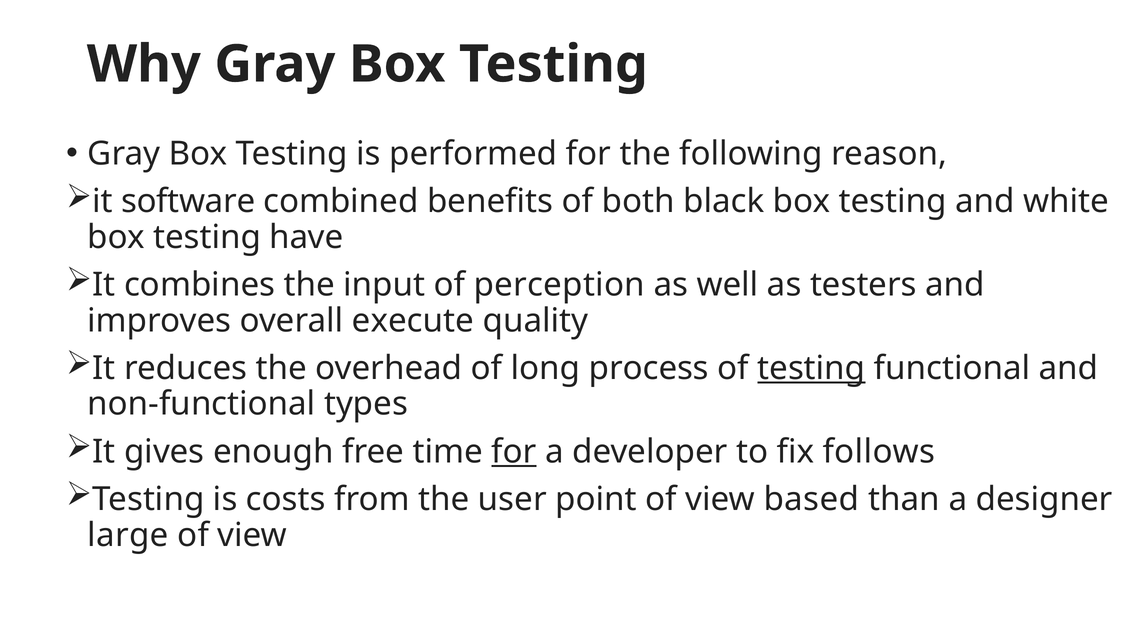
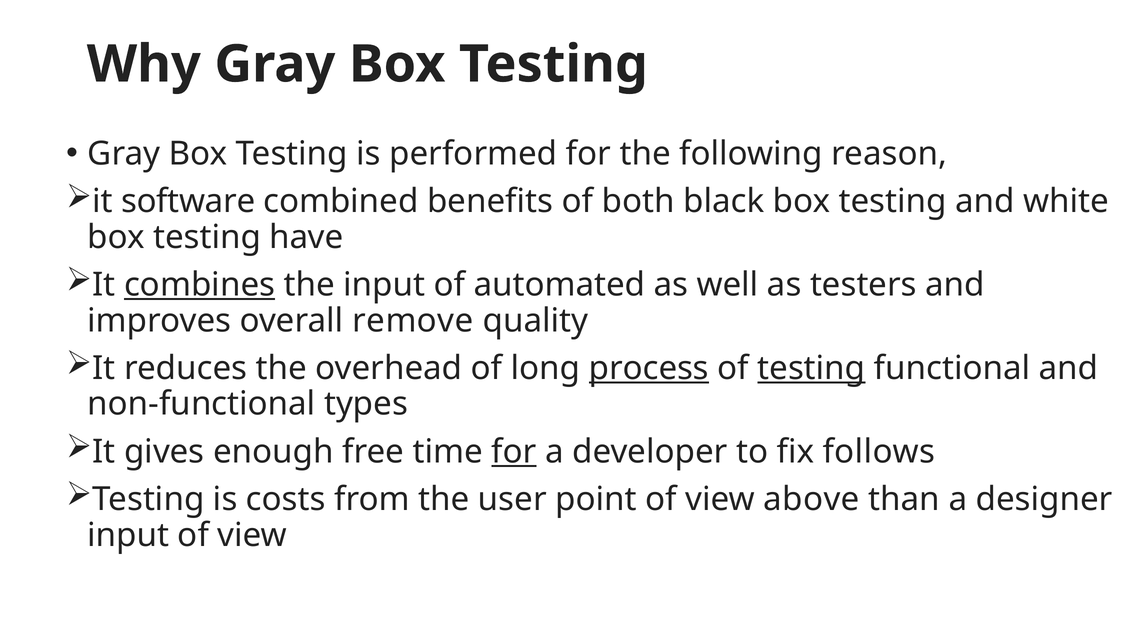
combines underline: none -> present
perception: perception -> automated
execute: execute -> remove
process underline: none -> present
based: based -> above
large at (128, 535): large -> input
